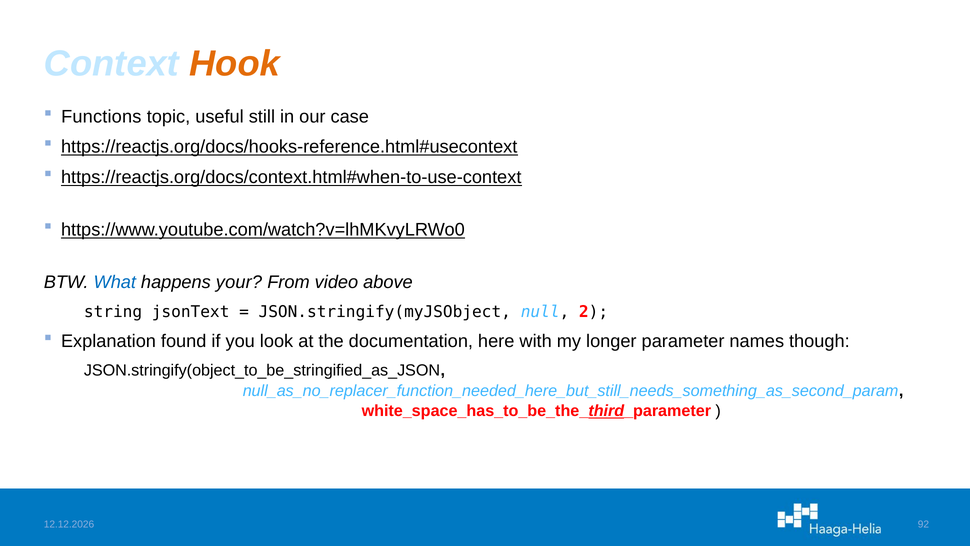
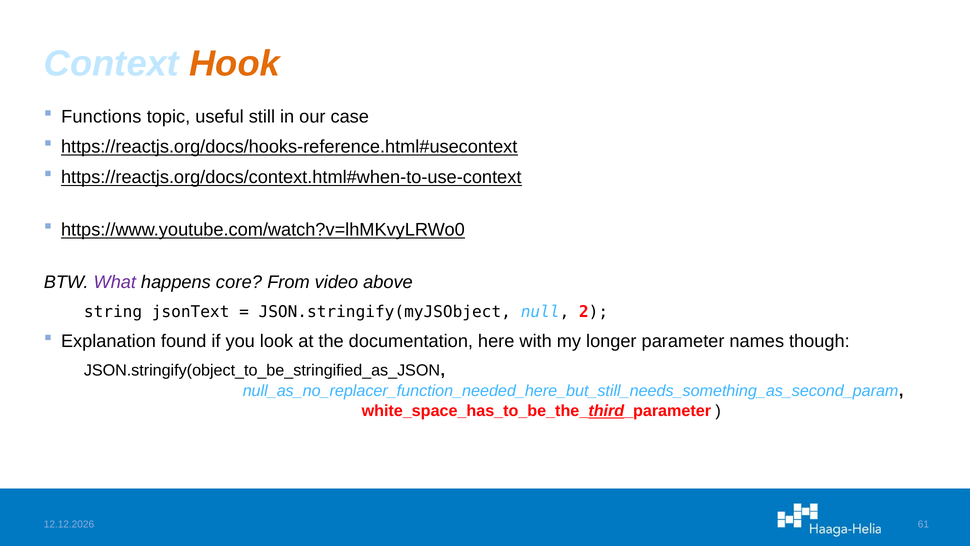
What colour: blue -> purple
your: your -> core
92: 92 -> 61
